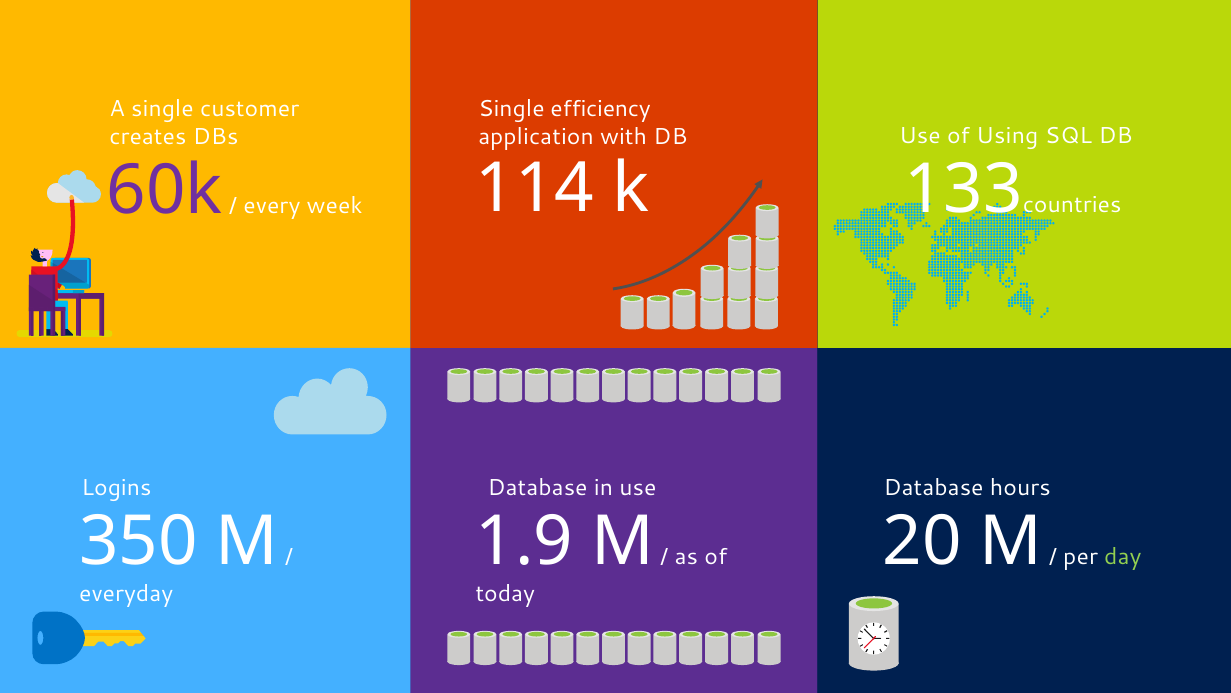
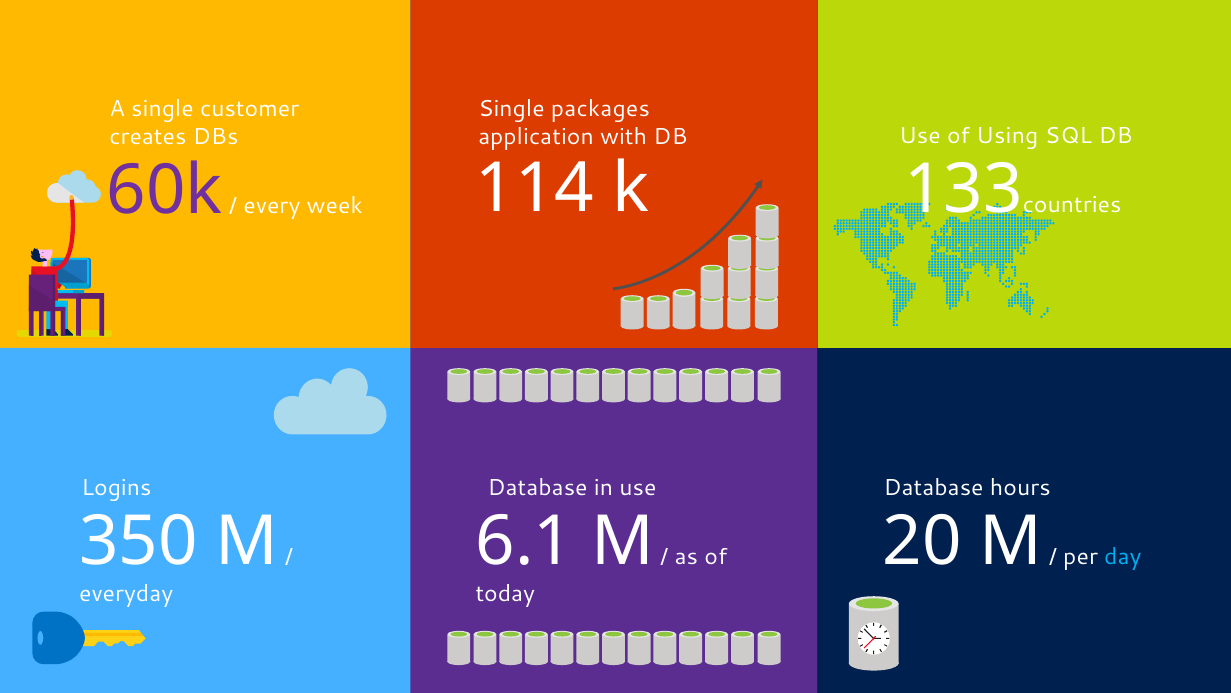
efficiency: efficiency -> packages
1.9: 1.9 -> 6.1
day colour: light green -> light blue
